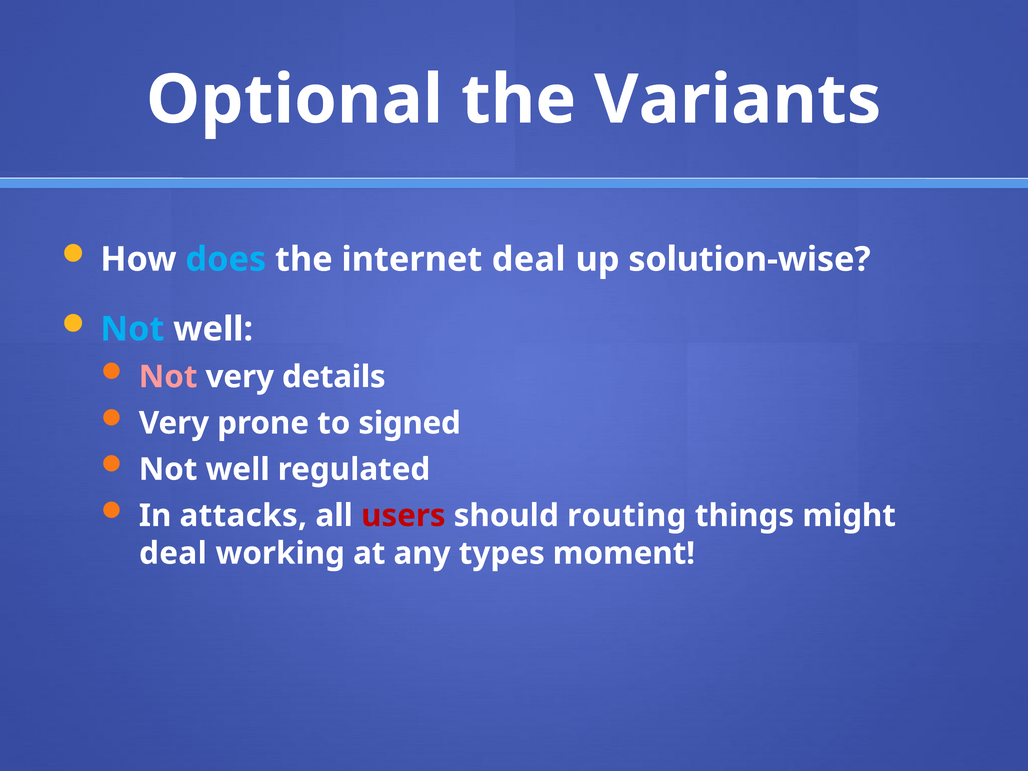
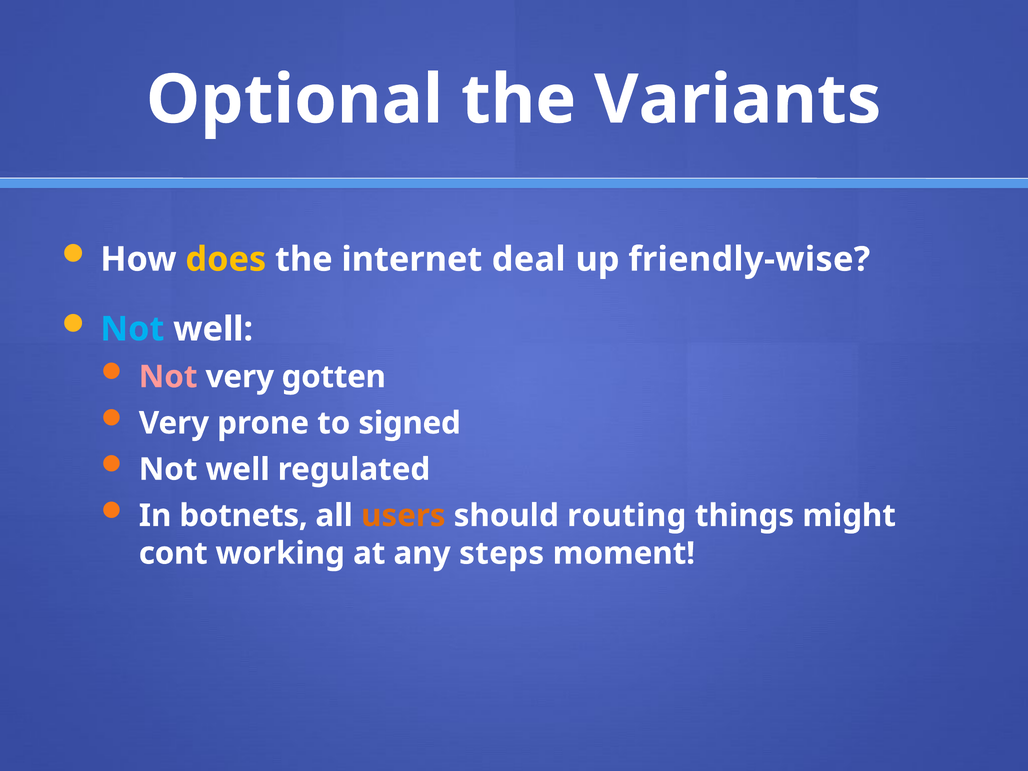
does colour: light blue -> yellow
solution-wise: solution-wise -> friendly-wise
details: details -> gotten
attacks: attacks -> botnets
users colour: red -> orange
deal at (173, 553): deal -> cont
types: types -> steps
